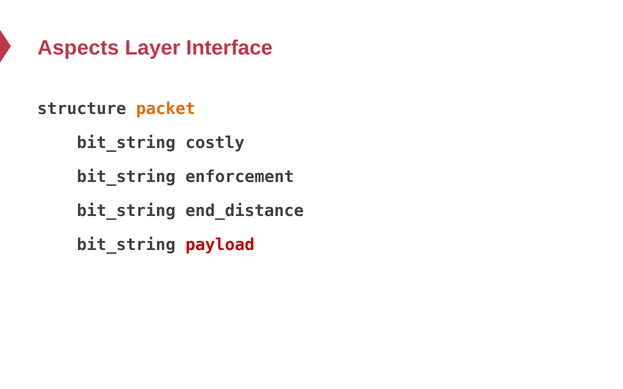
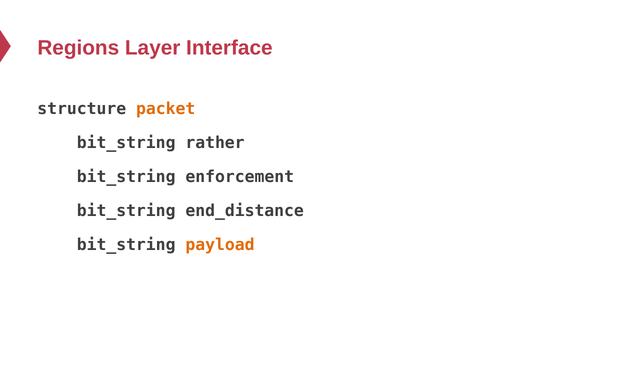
Aspects: Aspects -> Regions
costly: costly -> rather
payload colour: red -> orange
